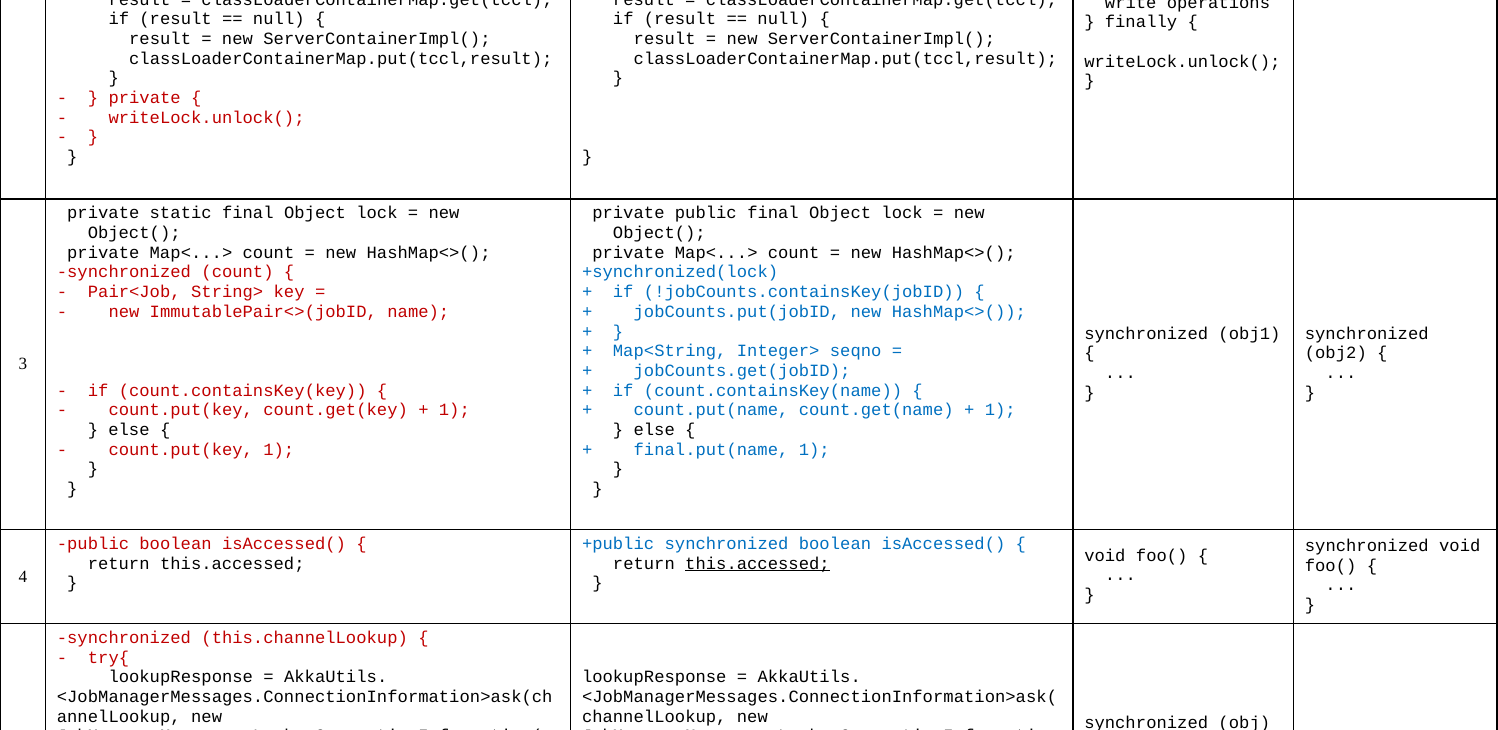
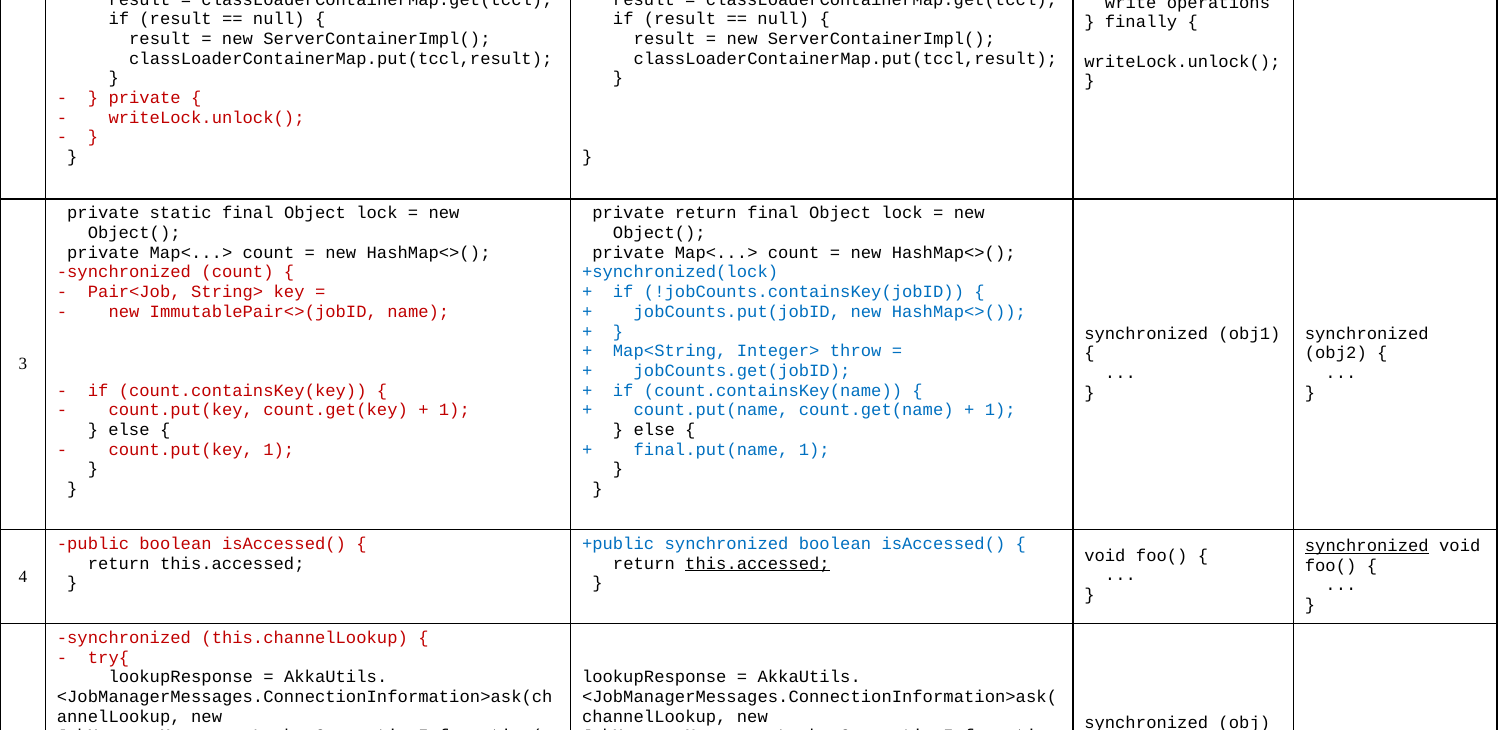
private public: public -> return
Integer> seqno: seqno -> throw
synchronized at (1367, 546) underline: none -> present
